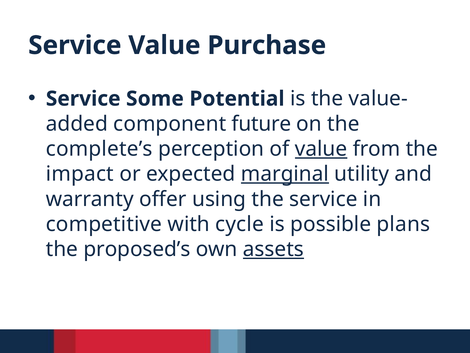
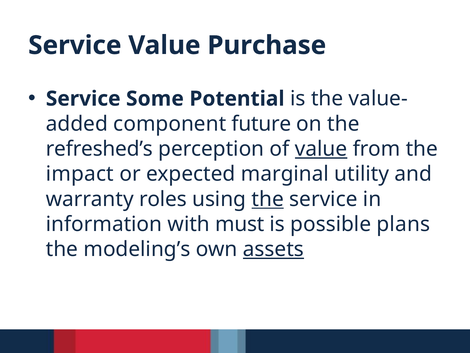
complete’s: complete’s -> refreshed’s
marginal underline: present -> none
offer: offer -> roles
the at (268, 199) underline: none -> present
competitive: competitive -> information
cycle: cycle -> must
proposed’s: proposed’s -> modeling’s
